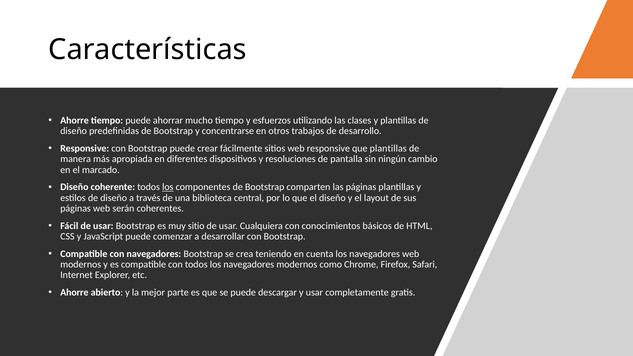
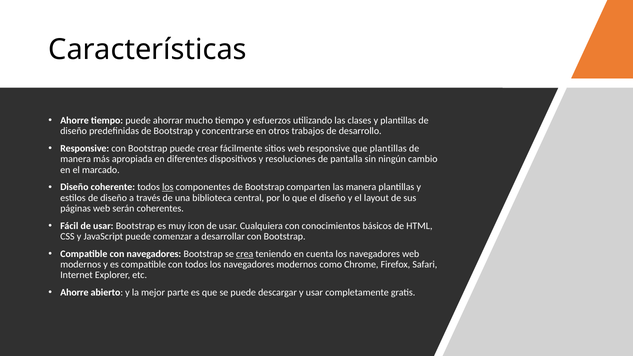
las páginas: páginas -> manera
sitio: sitio -> icon
crea underline: none -> present
